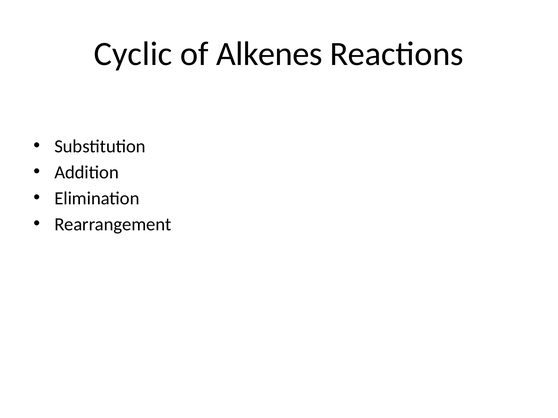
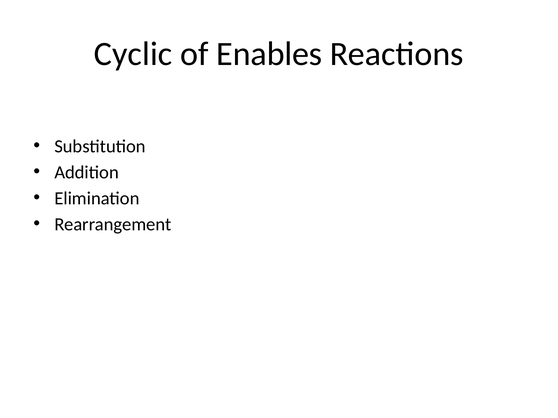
Alkenes: Alkenes -> Enables
